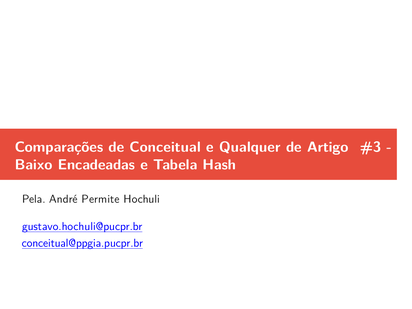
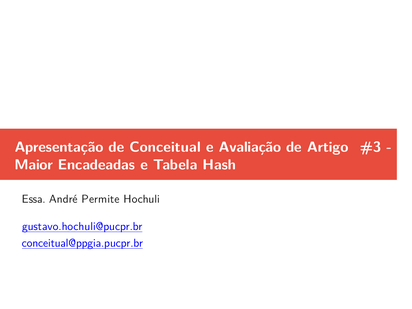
Comparações: Comparações -> Apresentação
Qualquer: Qualquer -> Avaliação
Baixo: Baixo -> Maior
Pela: Pela -> Essa
